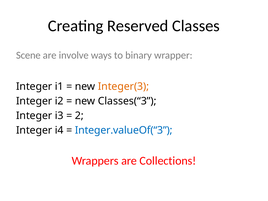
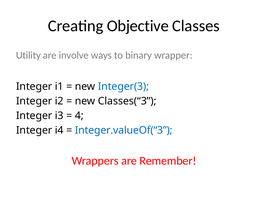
Reserved: Reserved -> Objective
Scene: Scene -> Utility
Integer(3 colour: orange -> blue
2: 2 -> 4
Collections: Collections -> Remember
